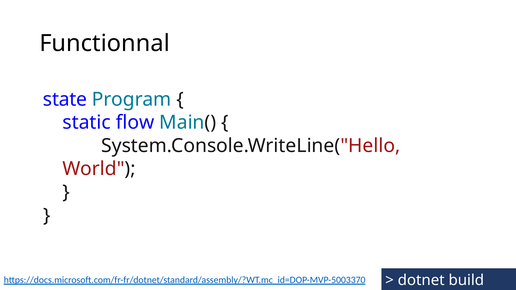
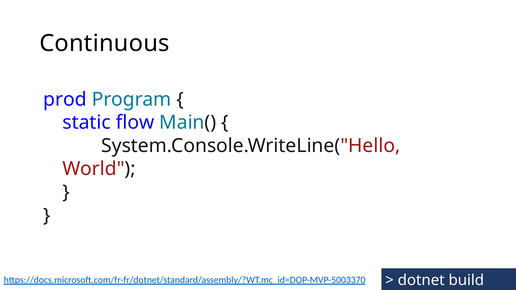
Functionnal: Functionnal -> Continuous
state: state -> prod
